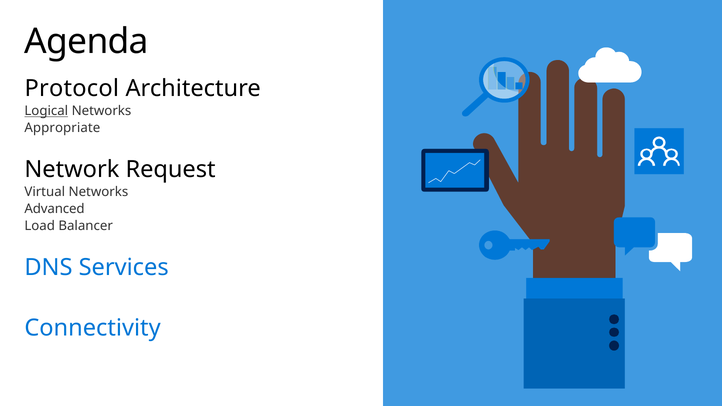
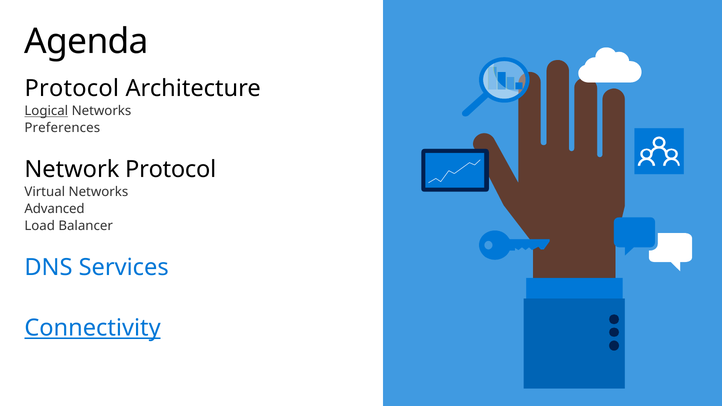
Appropriate: Appropriate -> Preferences
Network Request: Request -> Protocol
Connectivity underline: none -> present
